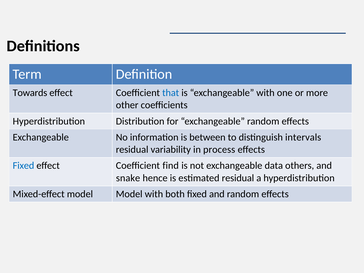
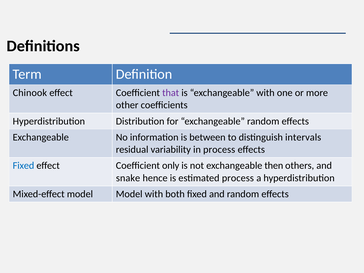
Towards: Towards -> Chinook
that colour: blue -> purple
find: find -> only
data: data -> then
estimated residual: residual -> process
